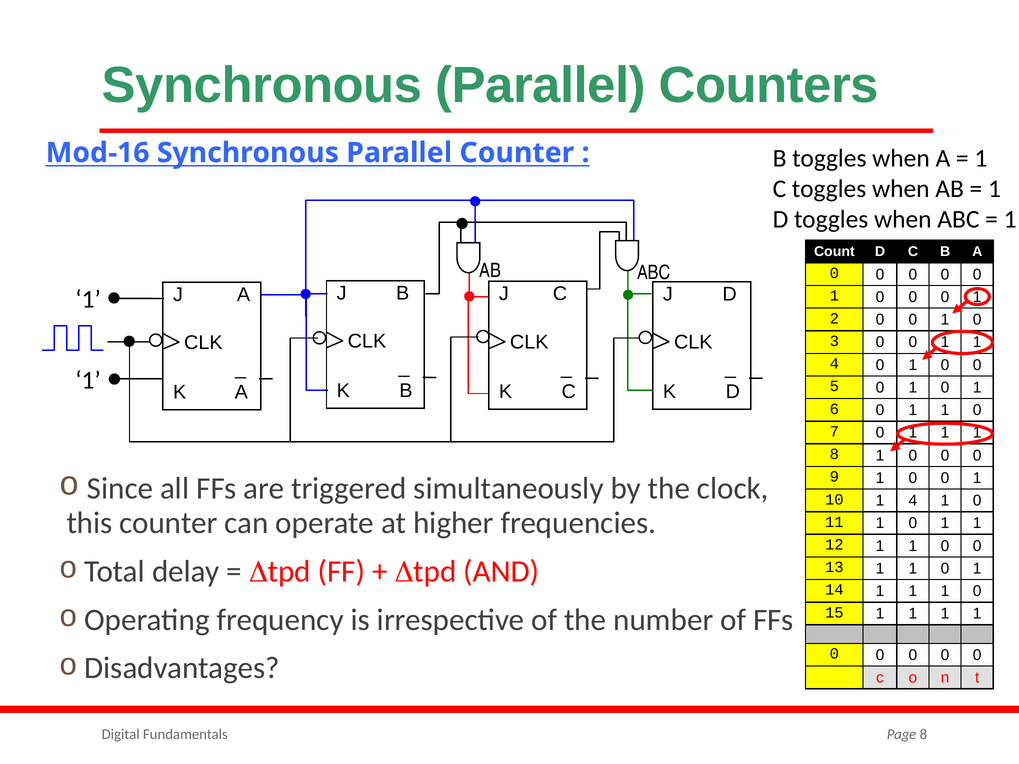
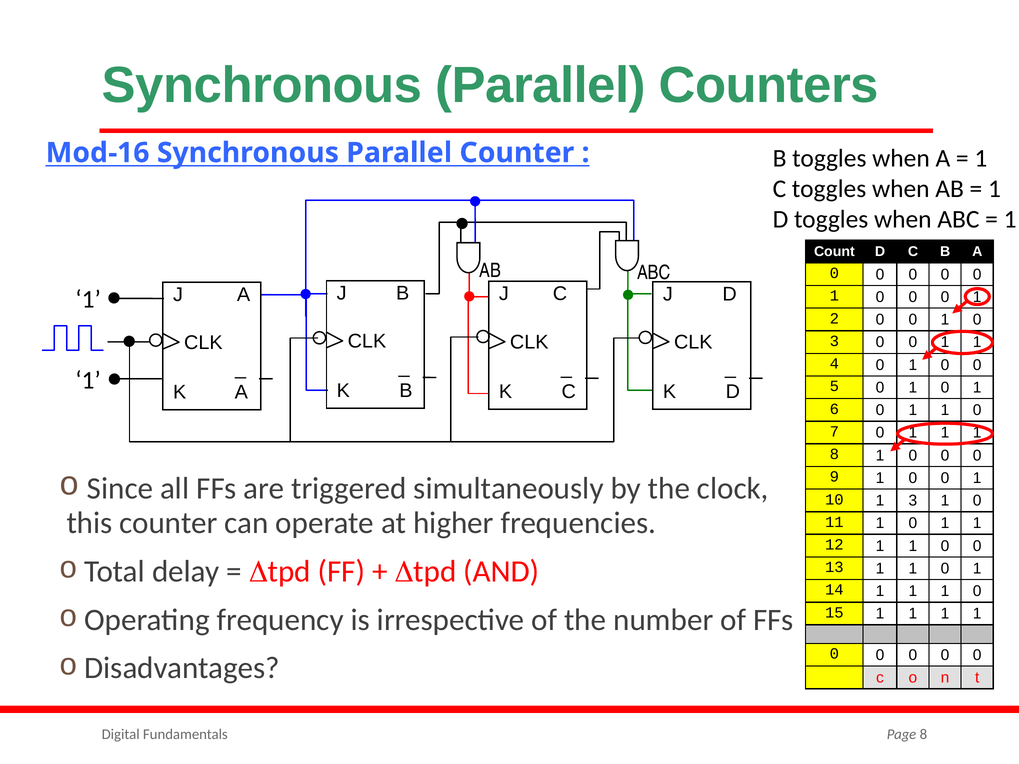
10 1 4: 4 -> 3
